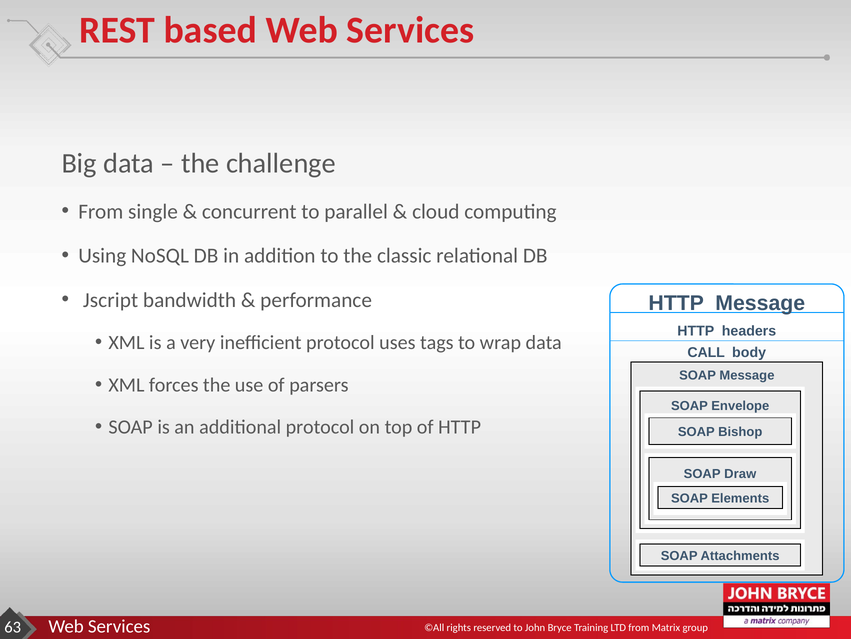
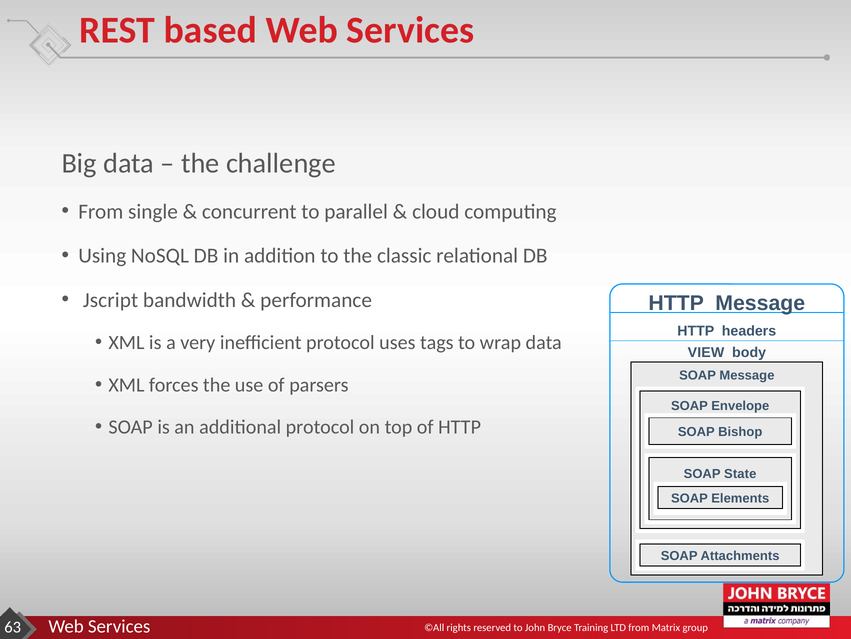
CALL: CALL -> VIEW
Draw: Draw -> State
